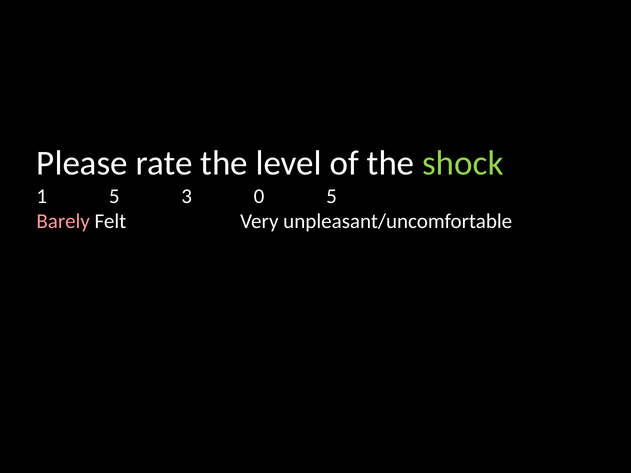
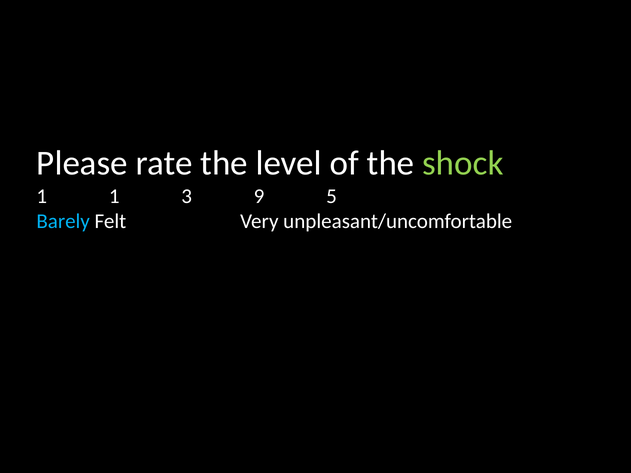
1 5: 5 -> 1
0: 0 -> 9
Barely colour: pink -> light blue
